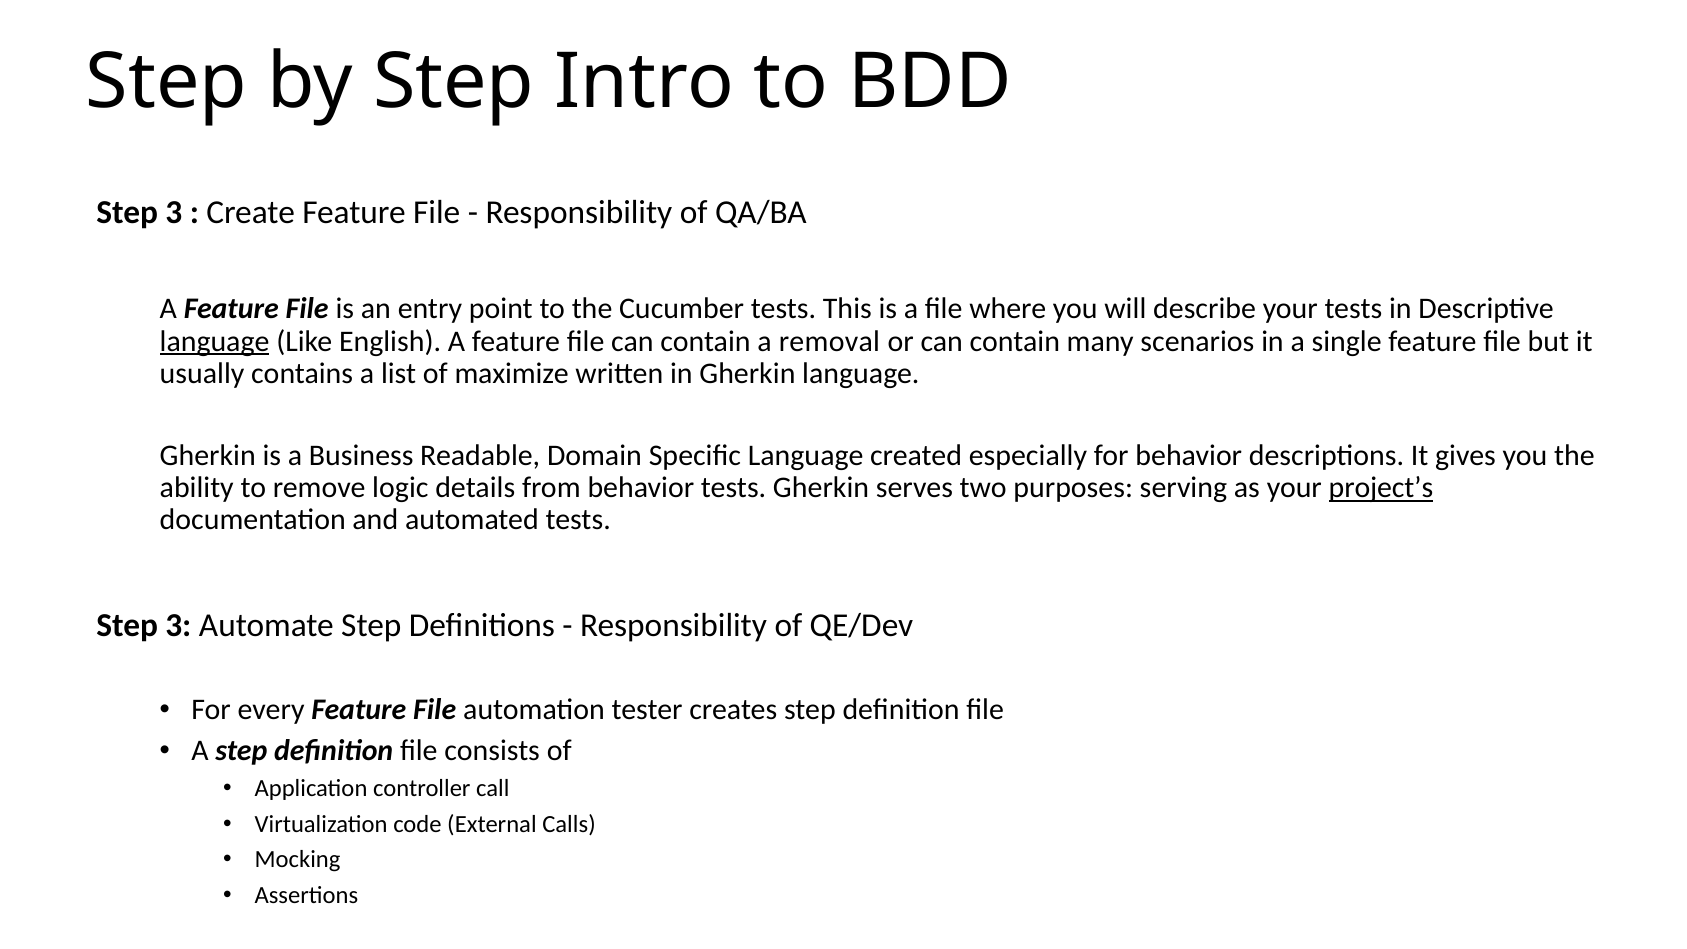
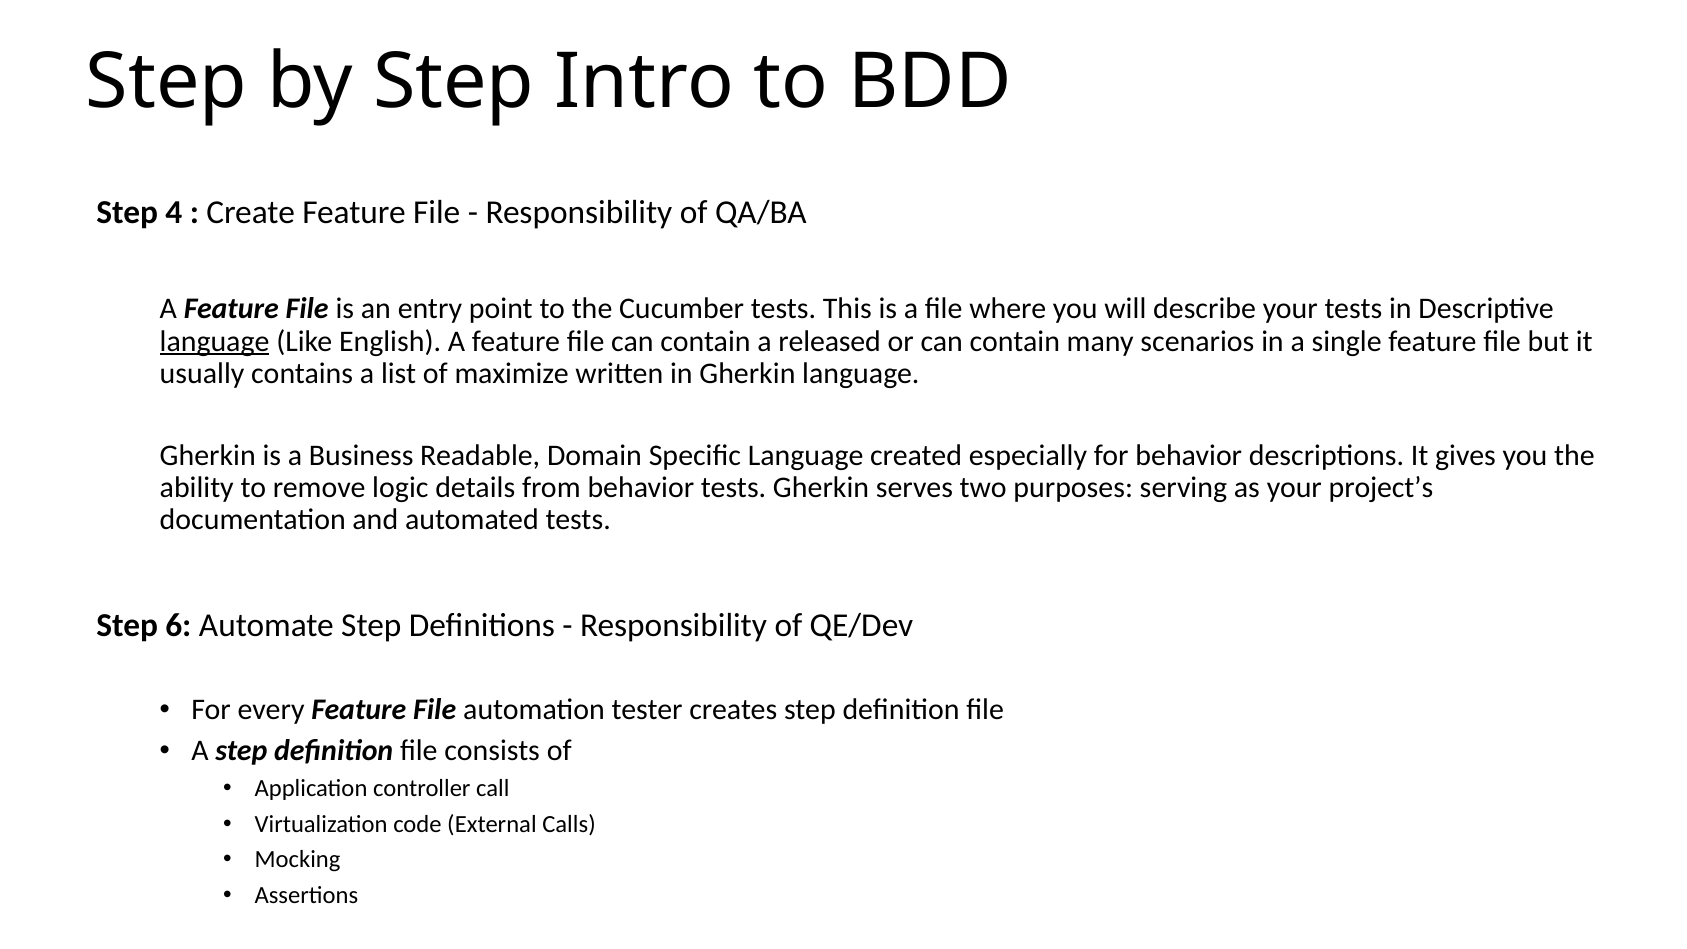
3 at (174, 212): 3 -> 4
removal: removal -> released
project’s underline: present -> none
3 at (178, 625): 3 -> 6
